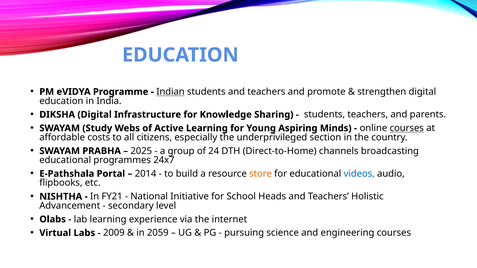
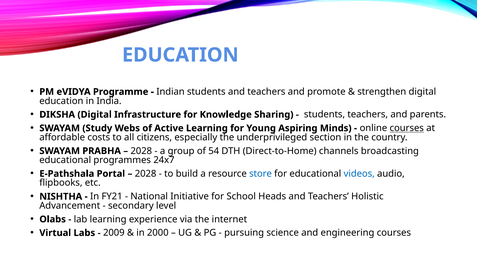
Indian underline: present -> none
2025 at (141, 151): 2025 -> 2028
24: 24 -> 54
2014 at (146, 174): 2014 -> 2028
store colour: orange -> blue
2059: 2059 -> 2000
